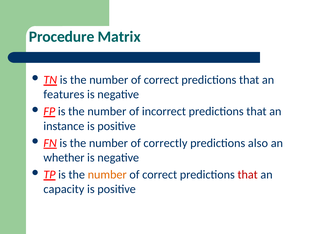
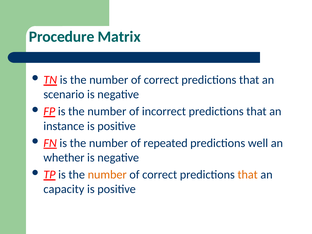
features: features -> scenario
correctly: correctly -> repeated
also: also -> well
that at (248, 175) colour: red -> orange
